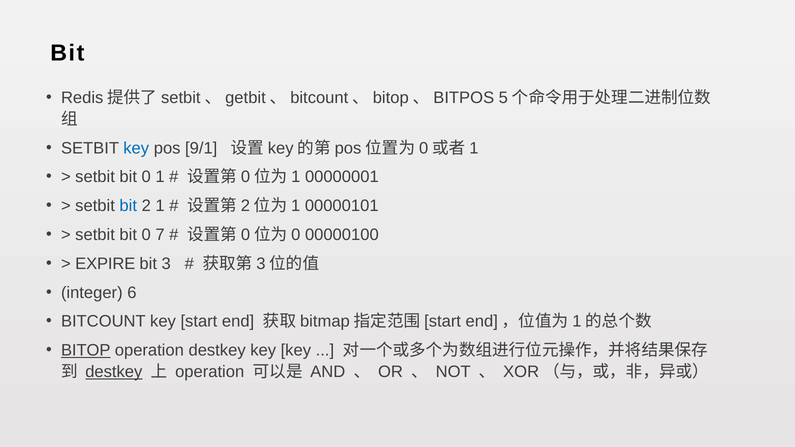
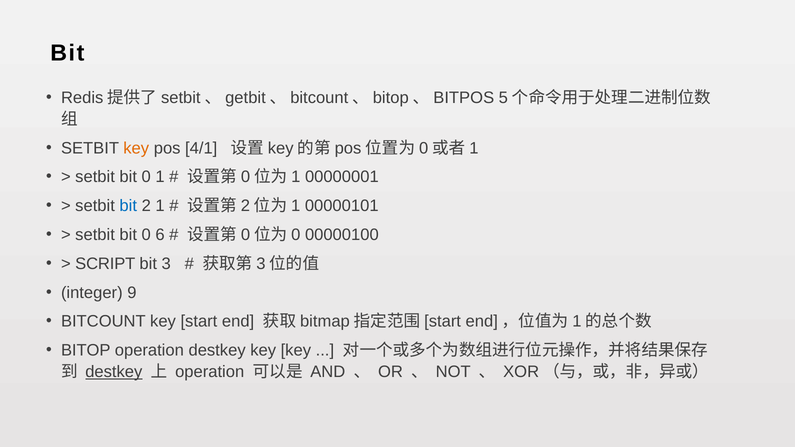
key at (136, 148) colour: blue -> orange
9/1: 9/1 -> 4/1
7: 7 -> 6
EXPIRE: EXPIRE -> SCRIPT
6: 6 -> 9
BITOP underline: present -> none
